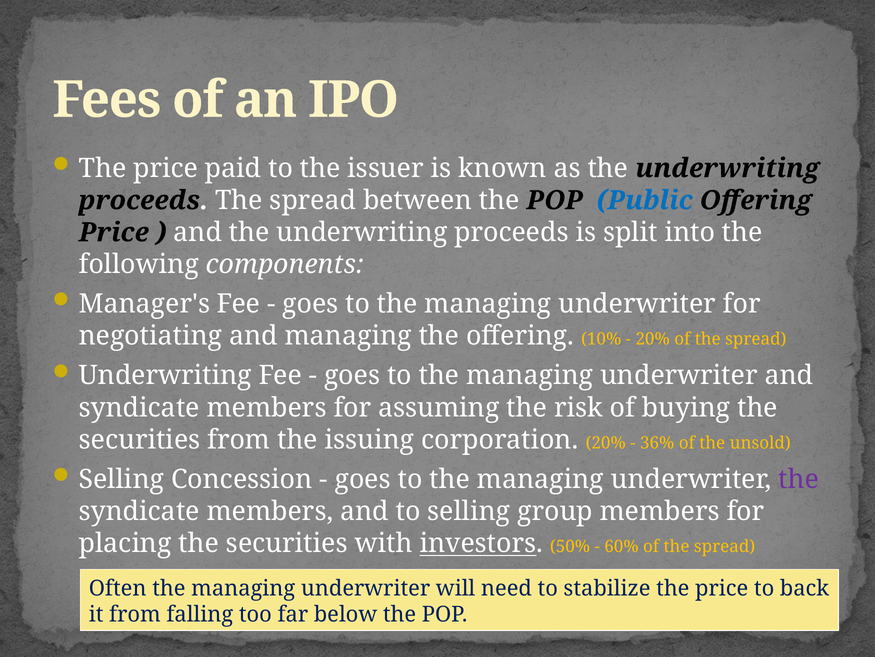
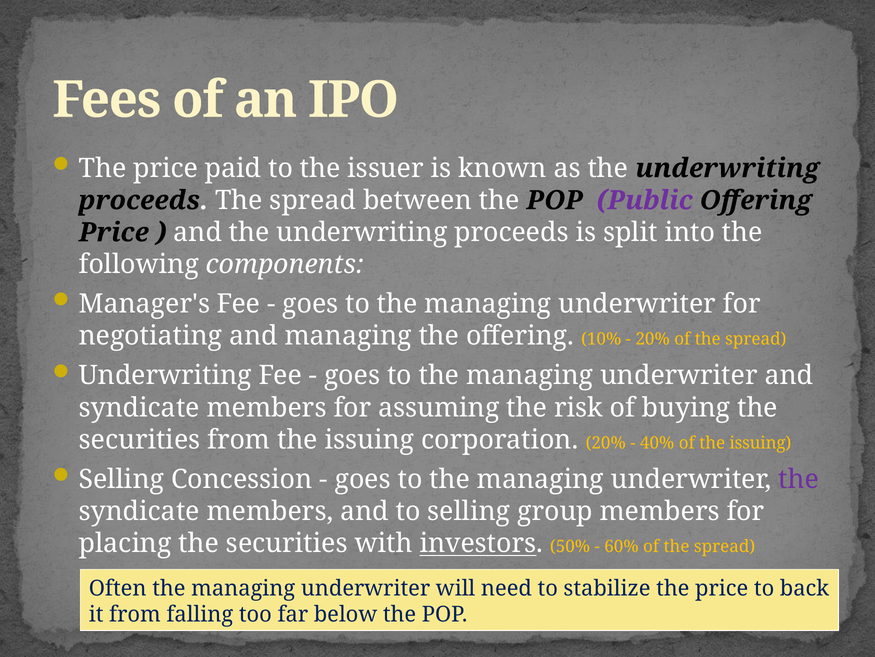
Public colour: blue -> purple
36%: 36% -> 40%
of the unsold: unsold -> issuing
